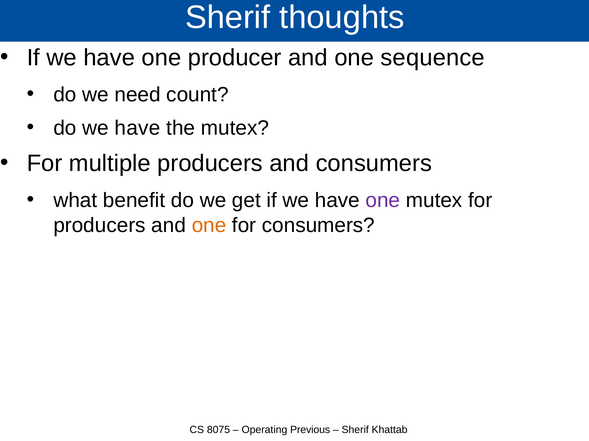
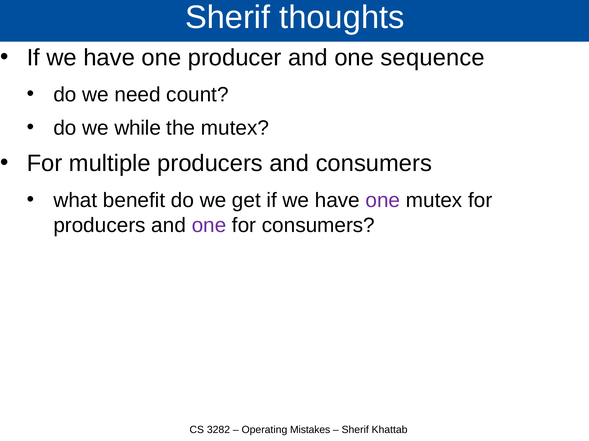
do we have: have -> while
one at (209, 226) colour: orange -> purple
8075: 8075 -> 3282
Previous: Previous -> Mistakes
